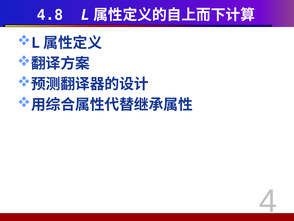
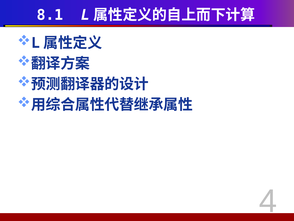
4.8: 4.8 -> 8.1
